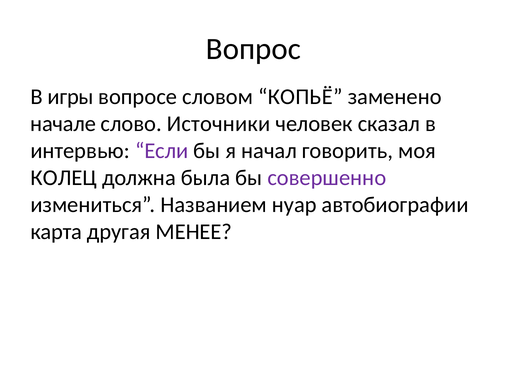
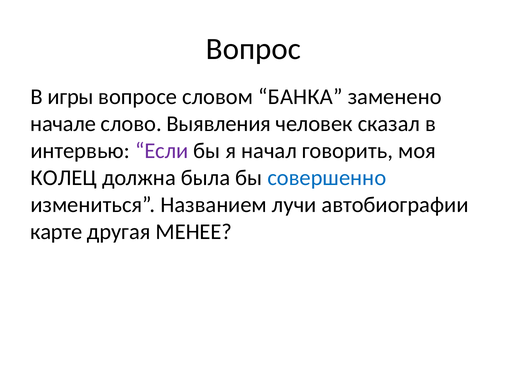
КОПЬЁ: КОПЬЁ -> БАНКА
Источники: Источники -> Выявления
совершенно colour: purple -> blue
нуар: нуар -> лучи
карта: карта -> карте
